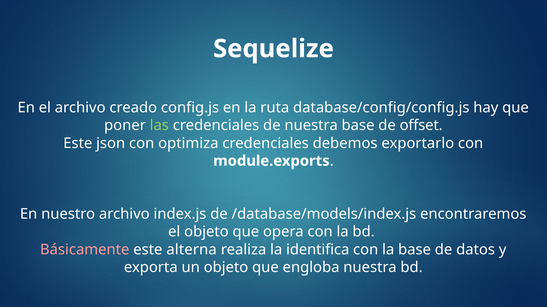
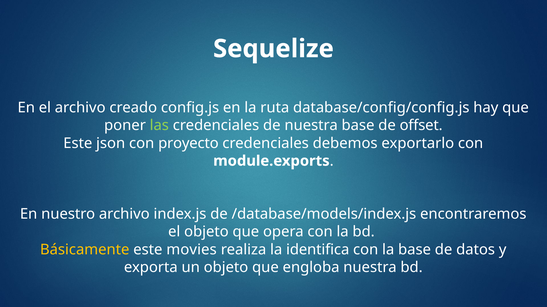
optimiza: optimiza -> proyecto
Básicamente colour: pink -> yellow
alterna: alterna -> movies
